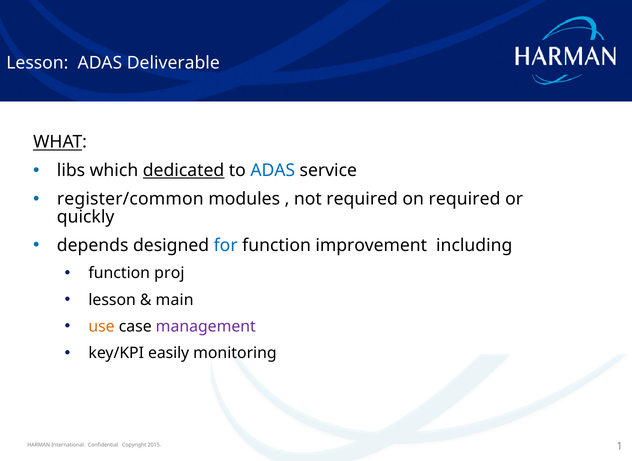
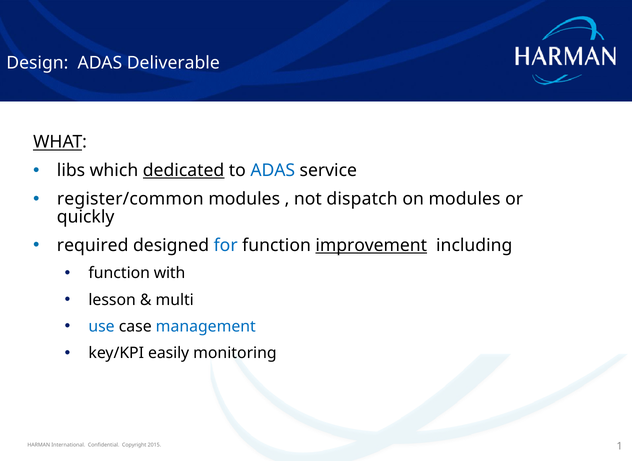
Lesson at (37, 63): Lesson -> Design
not required: required -> dispatch
on required: required -> modules
depends: depends -> required
improvement underline: none -> present
proj: proj -> with
main: main -> multi
use colour: orange -> blue
management colour: purple -> blue
